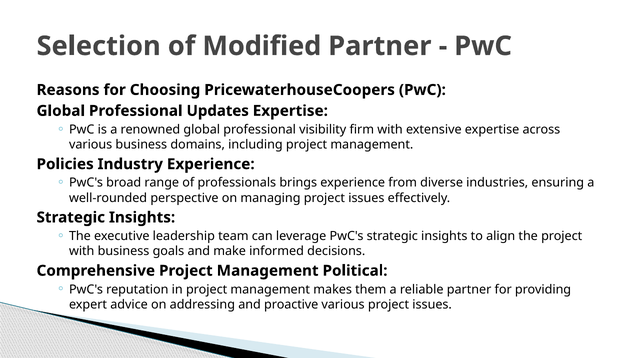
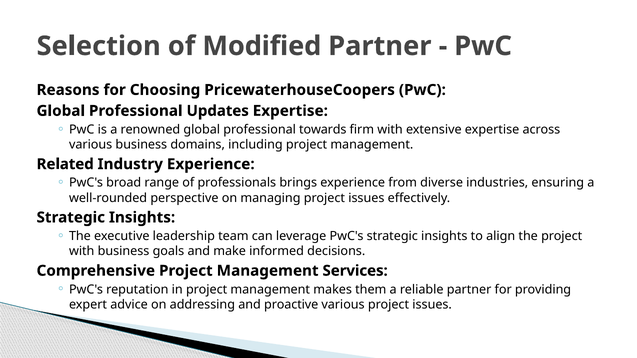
visibility: visibility -> towards
Policies: Policies -> Related
Political: Political -> Services
